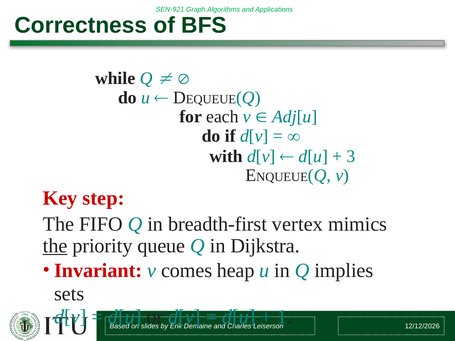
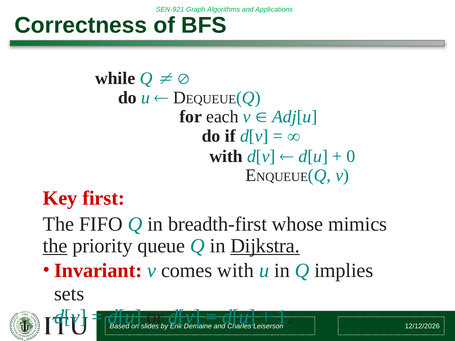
3: 3 -> 0
step: step -> first
vertex: vertex -> whose
Dijkstra underline: none -> present
comes heap: heap -> with
